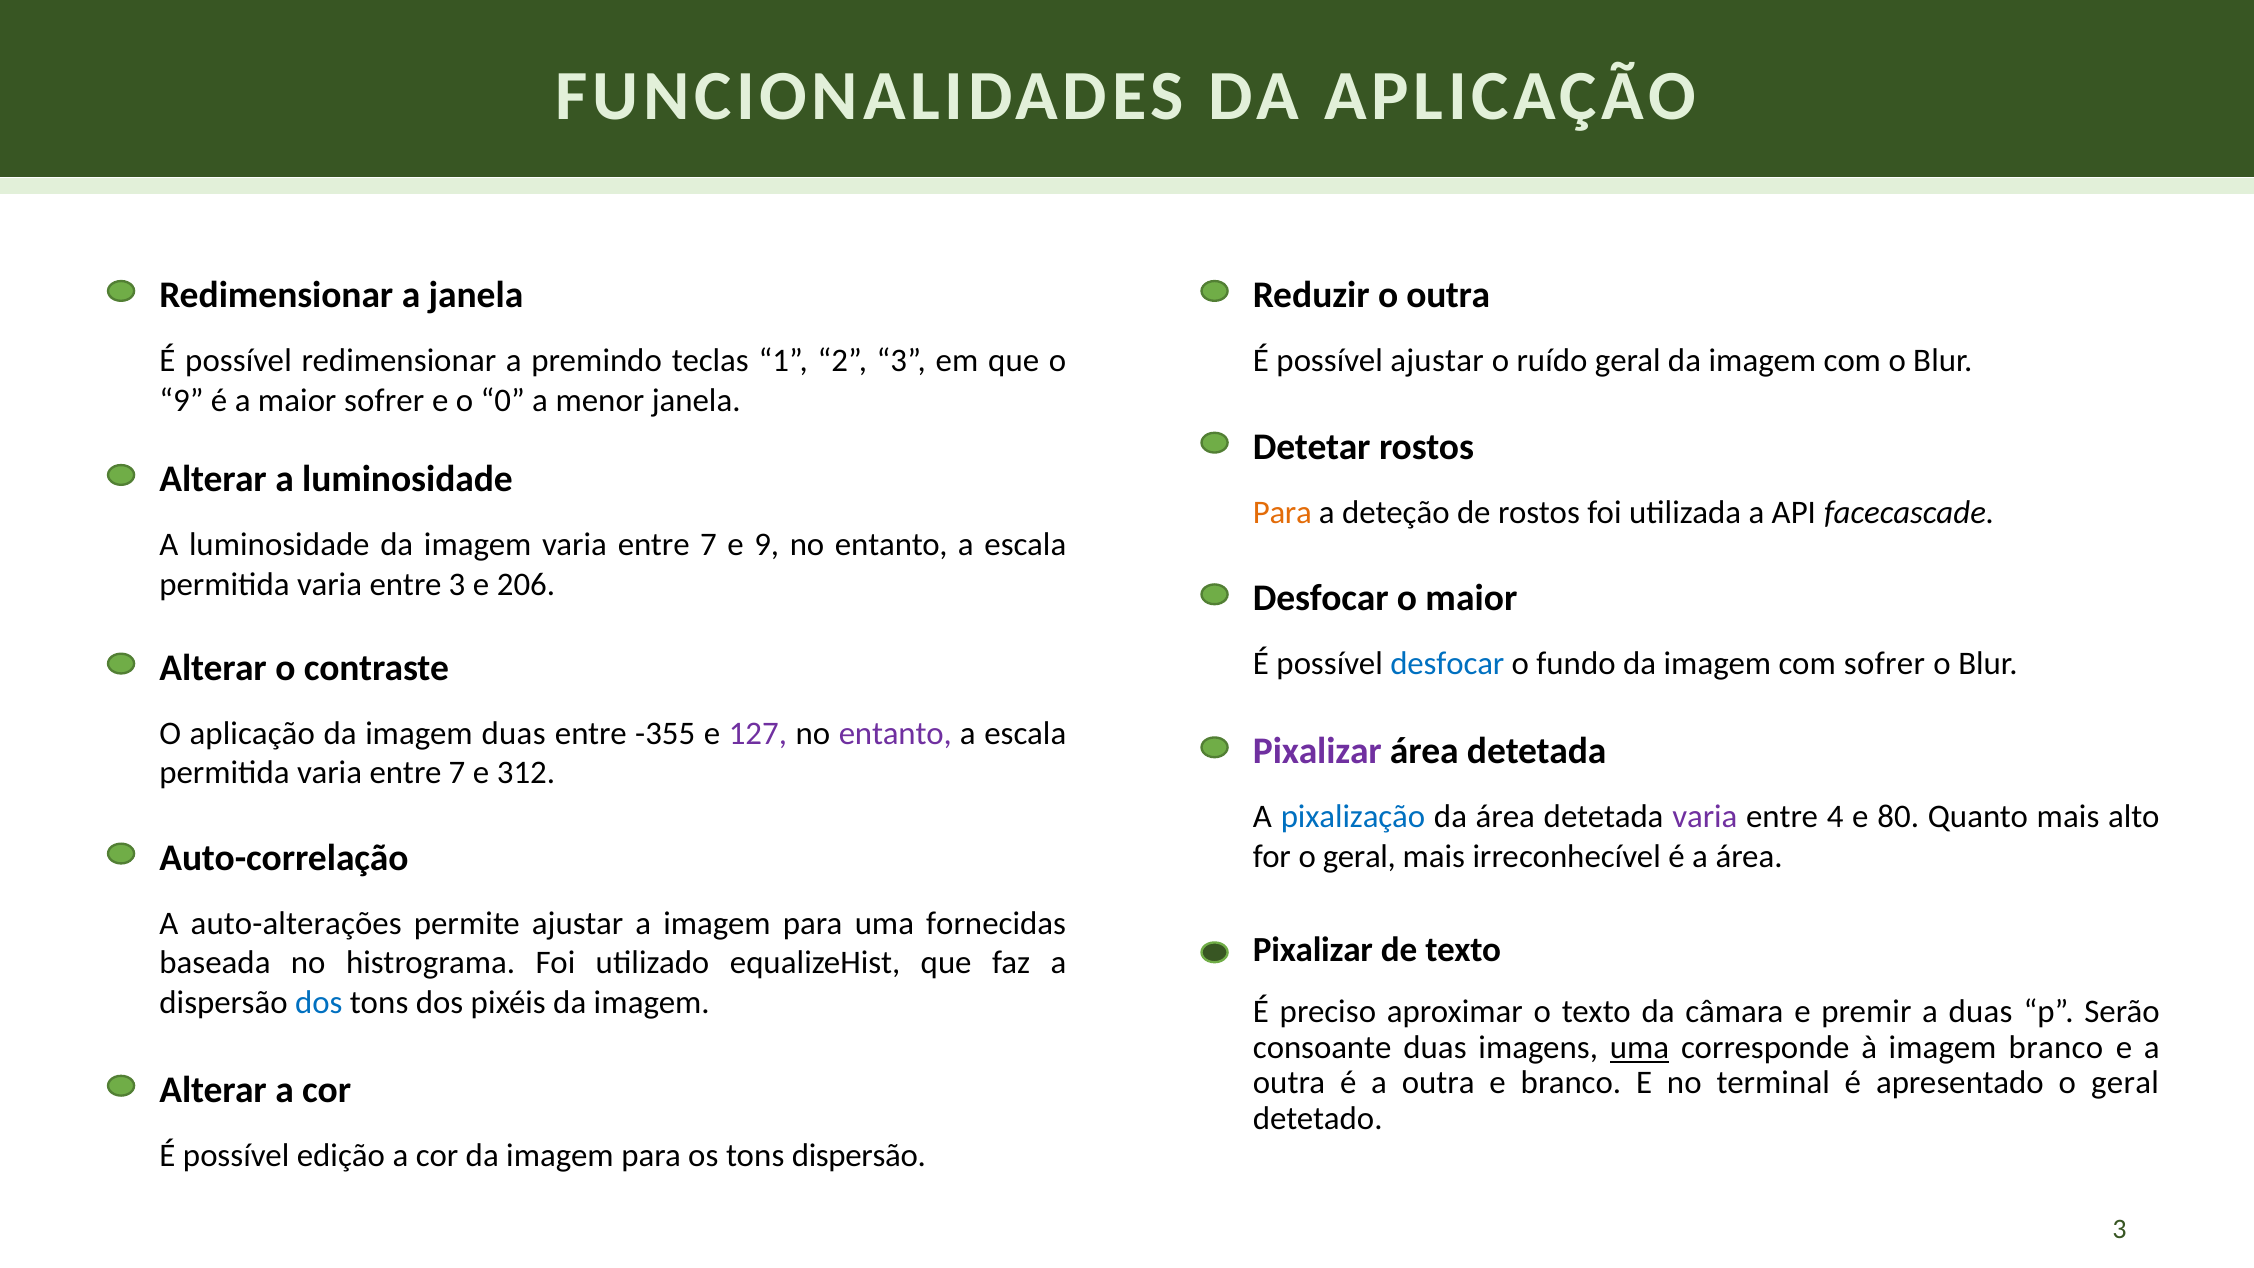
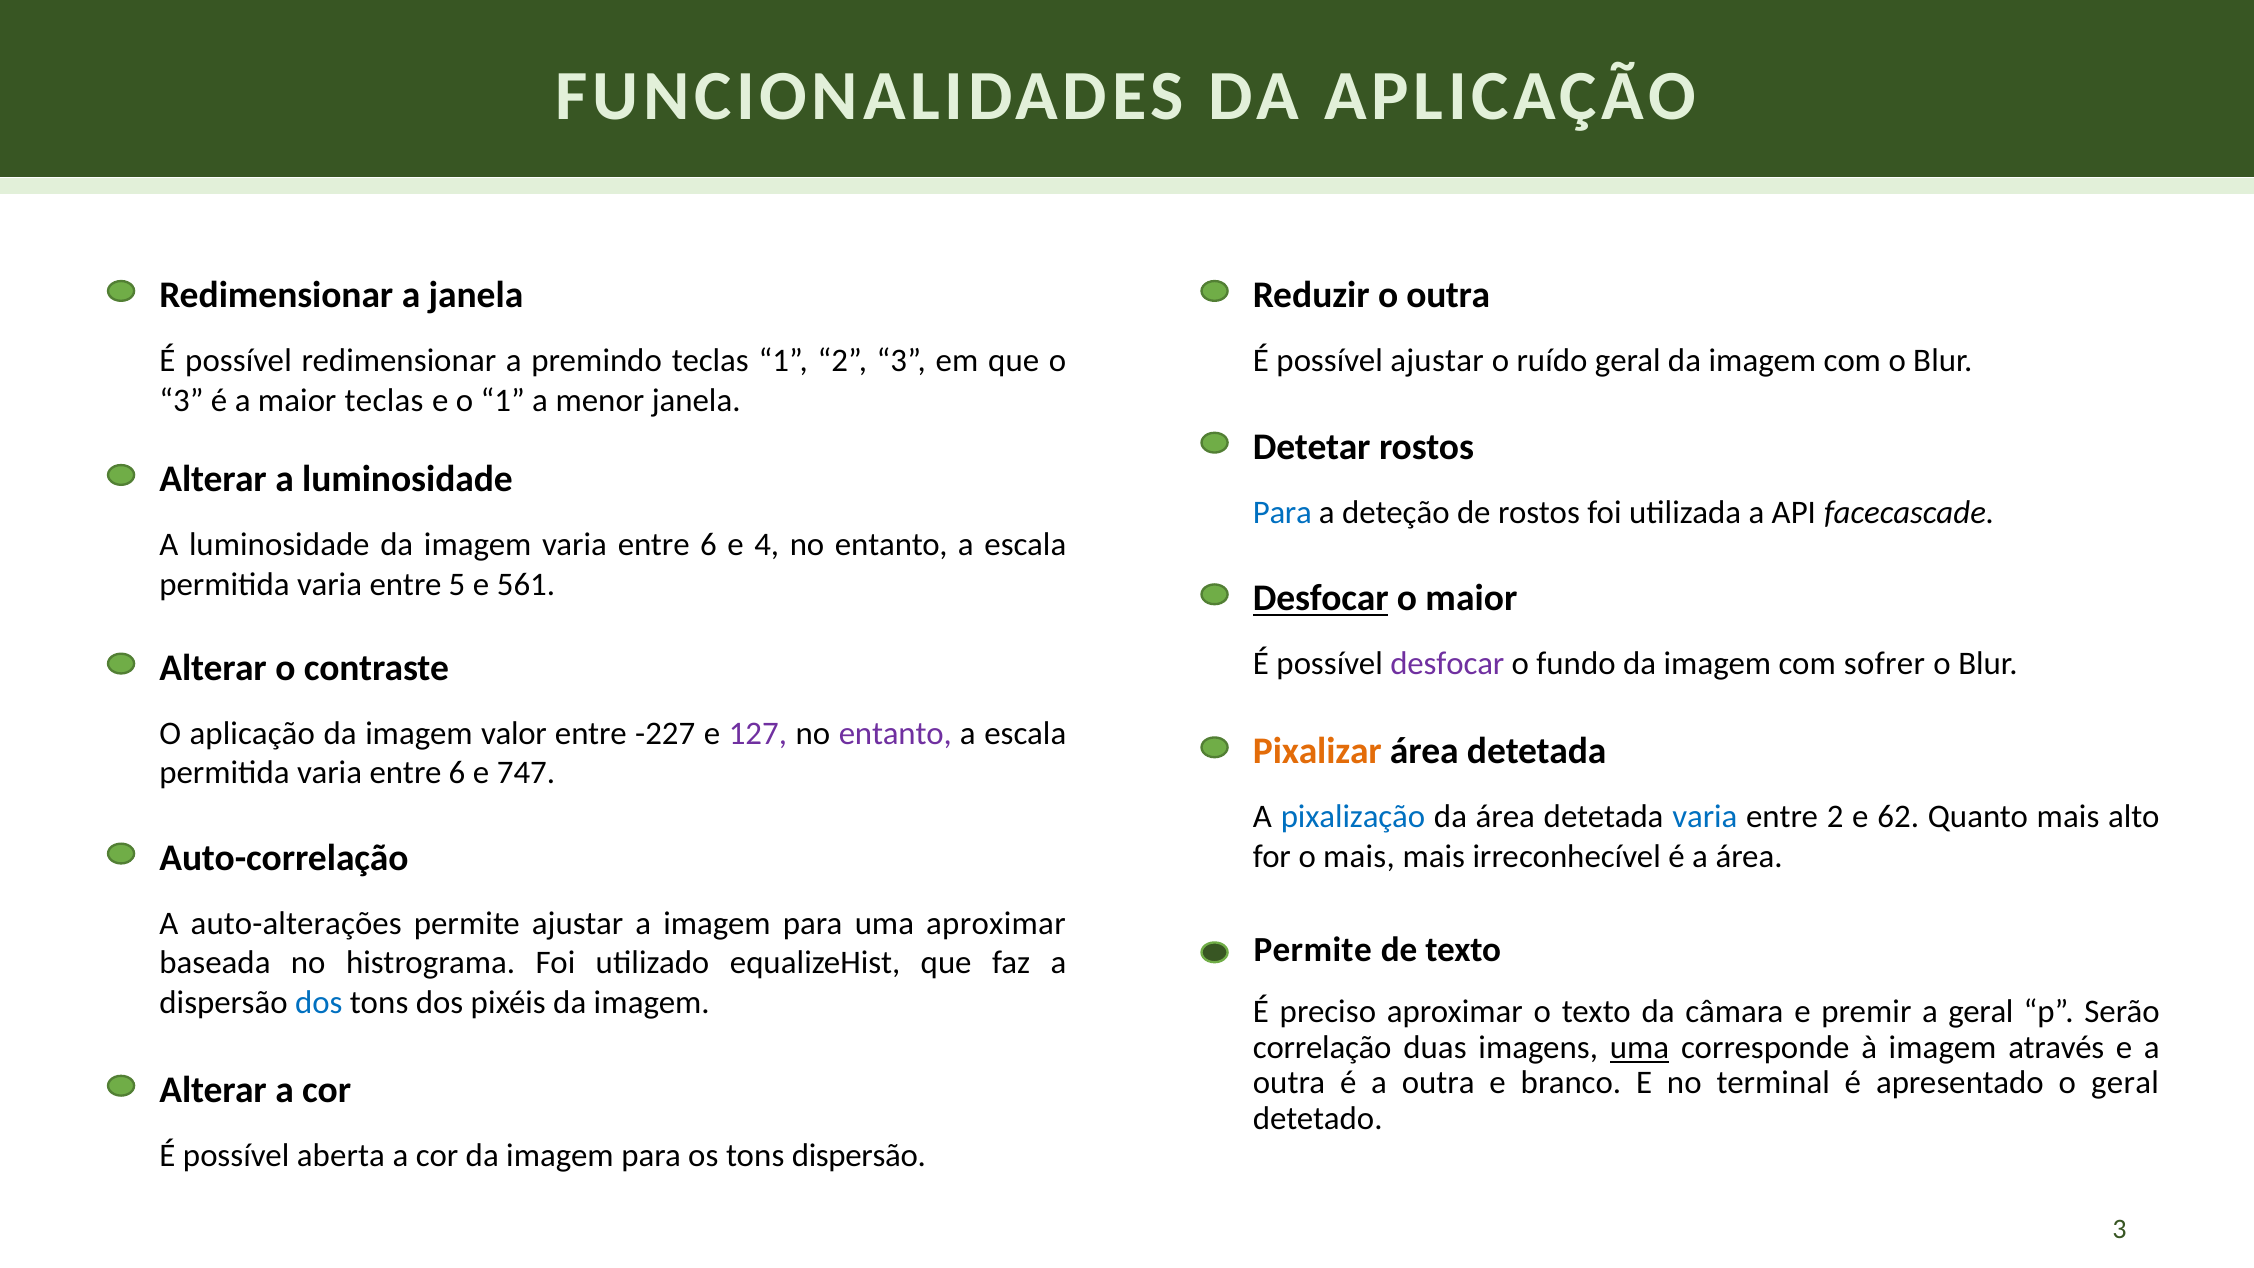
9 at (182, 400): 9 -> 3
maior sofrer: sofrer -> teclas
o 0: 0 -> 1
Para at (1282, 512) colour: orange -> blue
imagem varia entre 7: 7 -> 6
e 9: 9 -> 4
entre 3: 3 -> 5
206: 206 -> 561
Desfocar at (1321, 599) underline: none -> present
desfocar at (1447, 664) colour: blue -> purple
imagem duas: duas -> valor
-355: -355 -> -227
Pixalizar at (1317, 751) colour: purple -> orange
permitida varia entre 7: 7 -> 6
312: 312 -> 747
varia at (1705, 817) colour: purple -> blue
entre 4: 4 -> 2
80: 80 -> 62
for o geral: geral -> mais
uma fornecidas: fornecidas -> aproximar
Pixalizar at (1313, 950): Pixalizar -> Permite
a duas: duas -> geral
consoante: consoante -> correlação
imagem branco: branco -> através
edição: edição -> aberta
